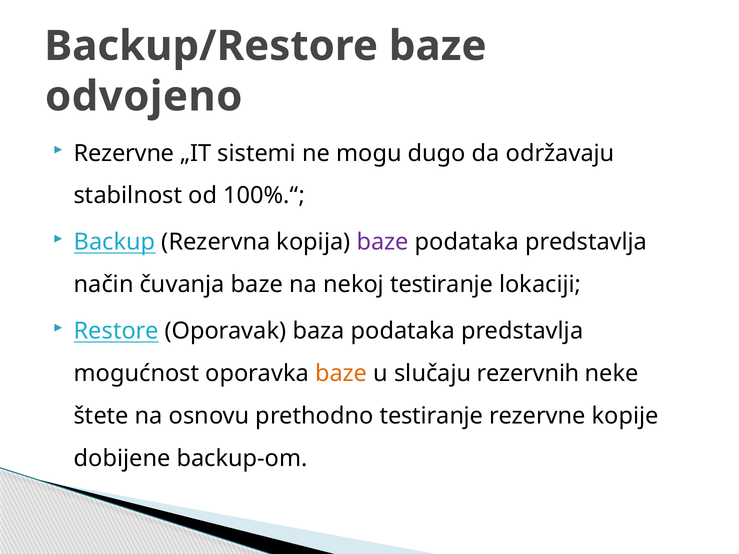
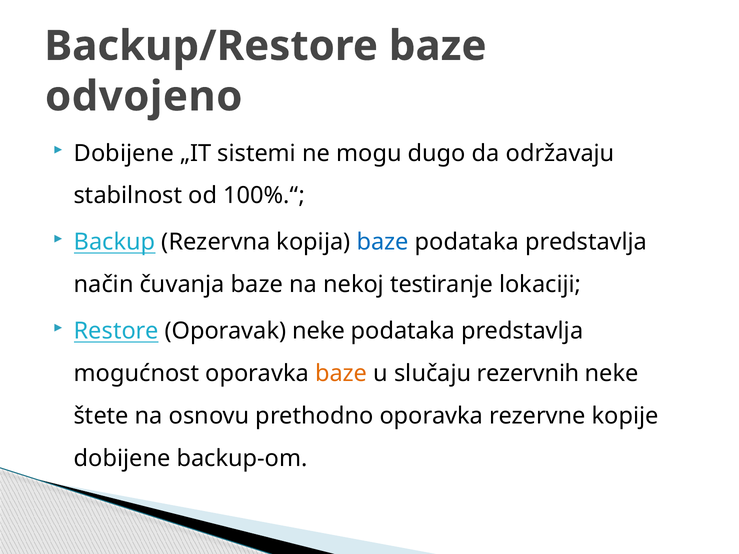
Rezervne at (124, 153): Rezervne -> Dobijene
baze at (383, 242) colour: purple -> blue
Oporavak baza: baza -> neke
prethodno testiranje: testiranje -> oporavka
